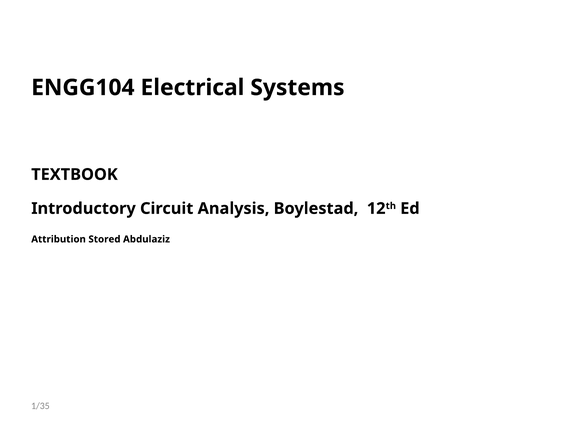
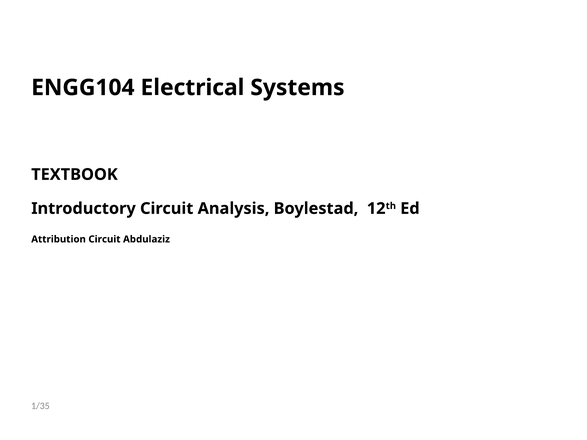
Attribution Stored: Stored -> Circuit
